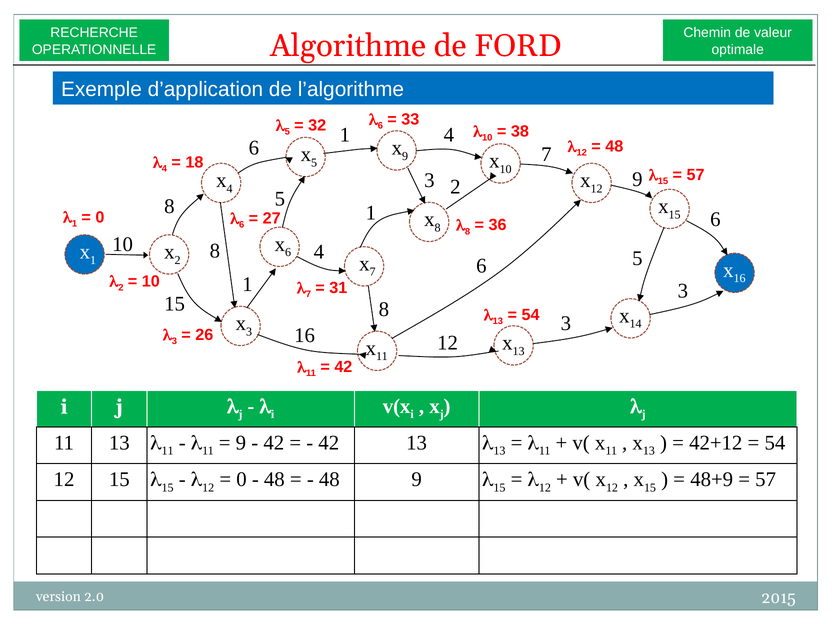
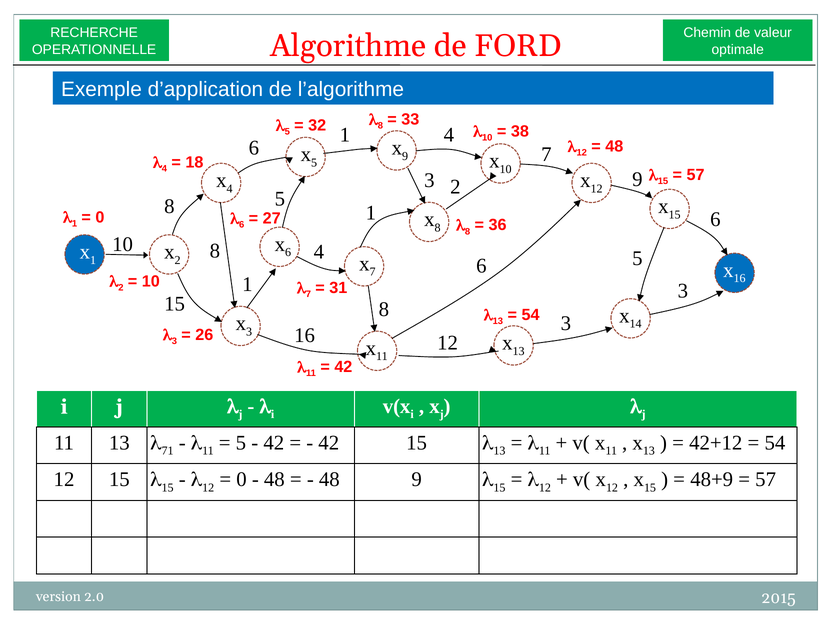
6 at (380, 126): 6 -> 8
11 at (168, 451): 11 -> 71
9 at (241, 443): 9 -> 5
42 13: 13 -> 15
